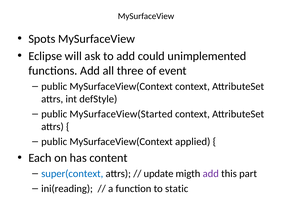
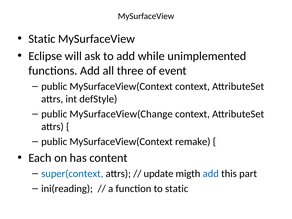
Spots at (42, 39): Spots -> Static
could: could -> while
MySurfaceView(Started: MySurfaceView(Started -> MySurfaceView(Change
applied: applied -> remake
add at (211, 174) colour: purple -> blue
